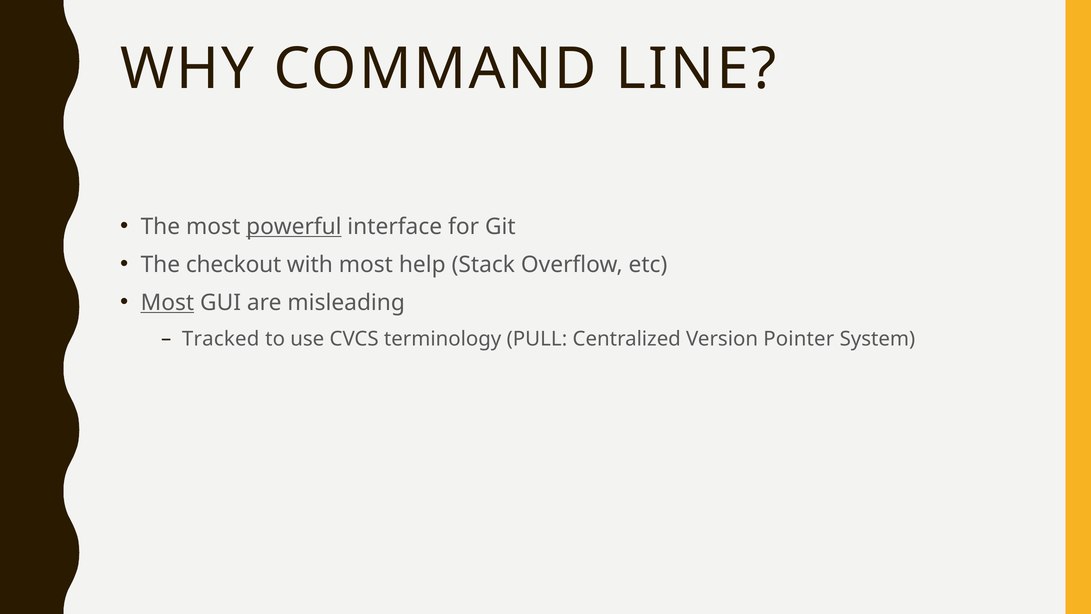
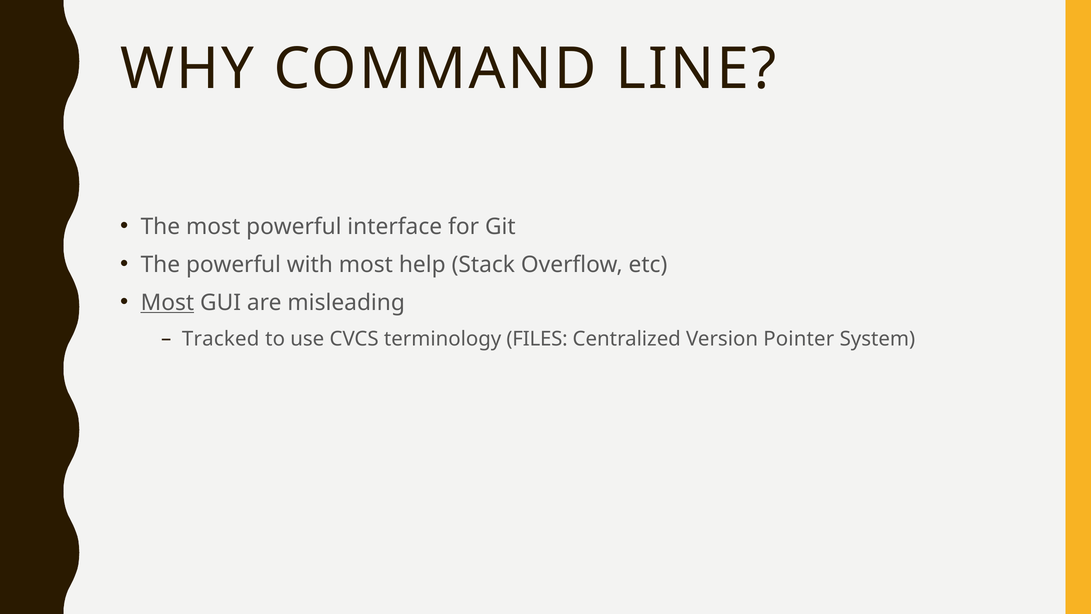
powerful at (294, 227) underline: present -> none
The checkout: checkout -> powerful
PULL: PULL -> FILES
